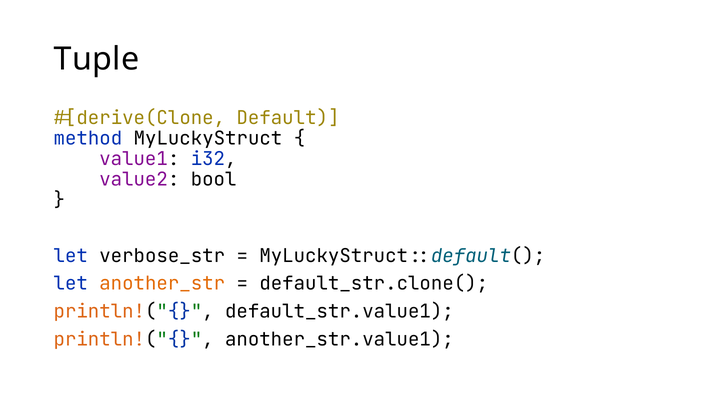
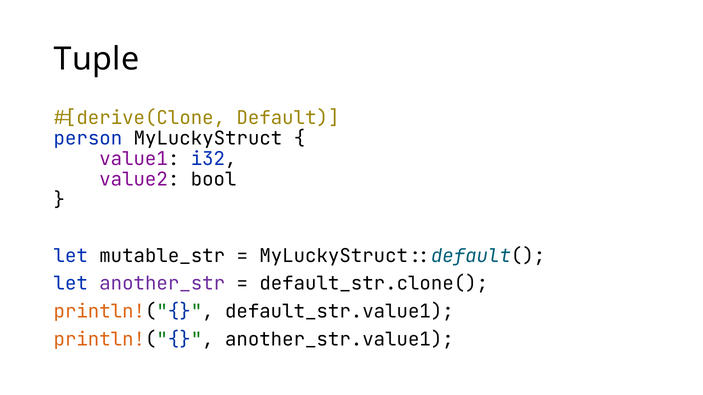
method: method -> person
verbose_str: verbose_str -> mutable_str
another_str colour: orange -> purple
